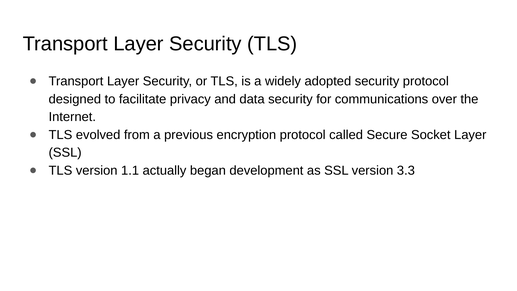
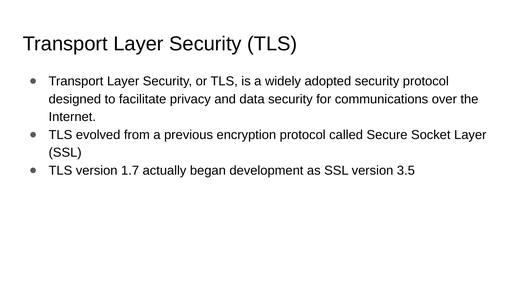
1.1: 1.1 -> 1.7
3.3: 3.3 -> 3.5
